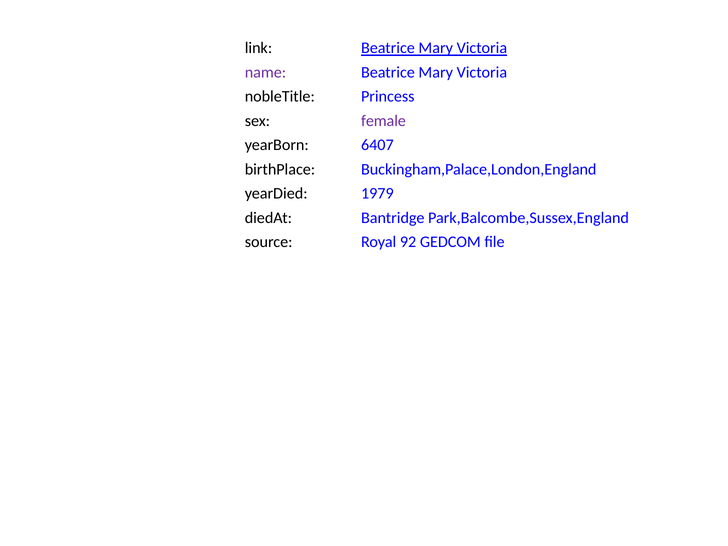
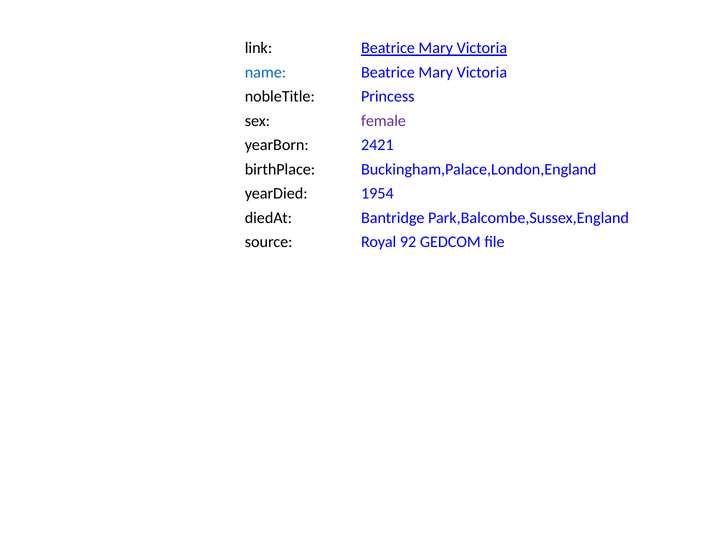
name colour: purple -> blue
6407: 6407 -> 2421
1979: 1979 -> 1954
